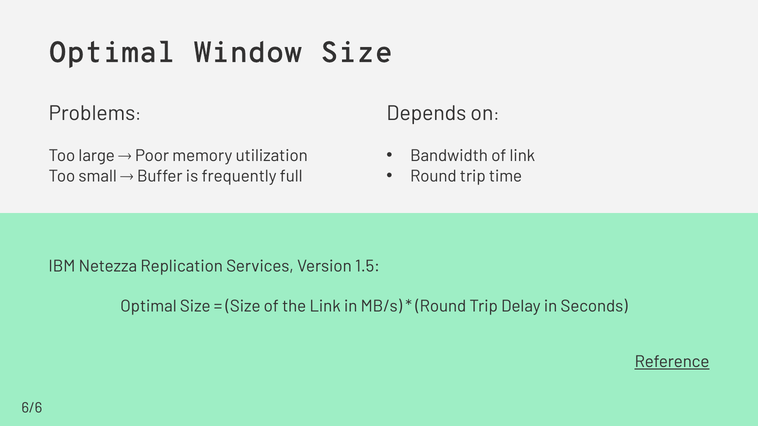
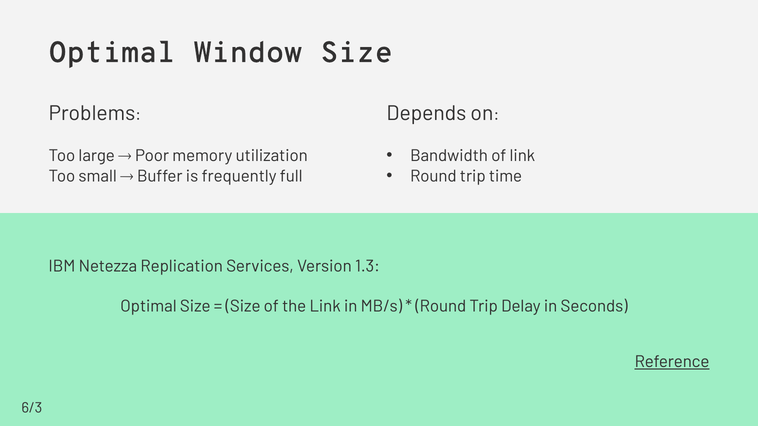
1.5: 1.5 -> 1.3
6/6: 6/6 -> 6/3
